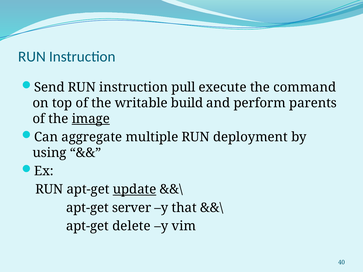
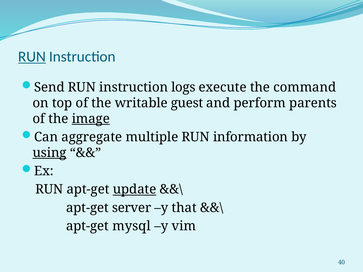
RUN at (32, 57) underline: none -> present
pull: pull -> logs
build: build -> guest
deployment: deployment -> information
using underline: none -> present
delete: delete -> mysql
